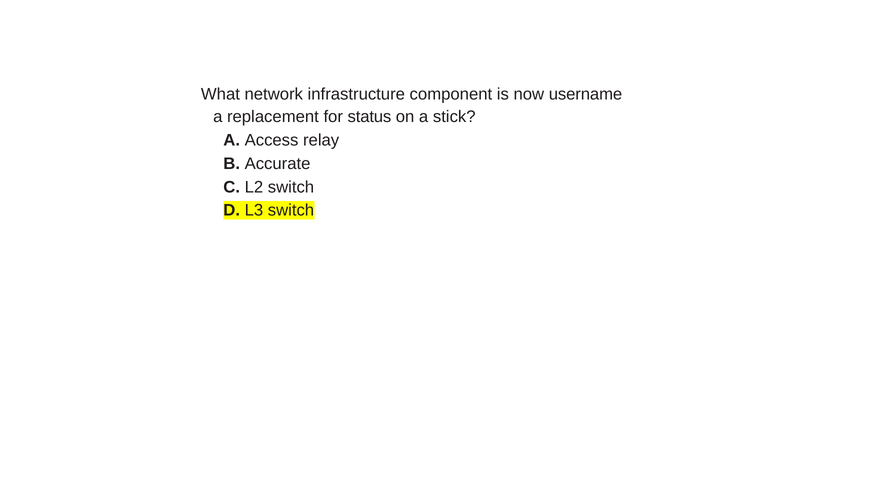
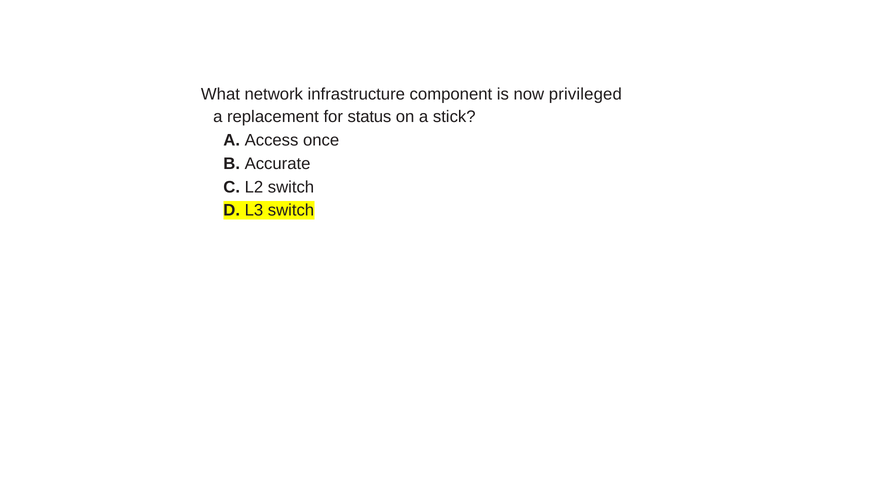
username: username -> privileged
relay: relay -> once
